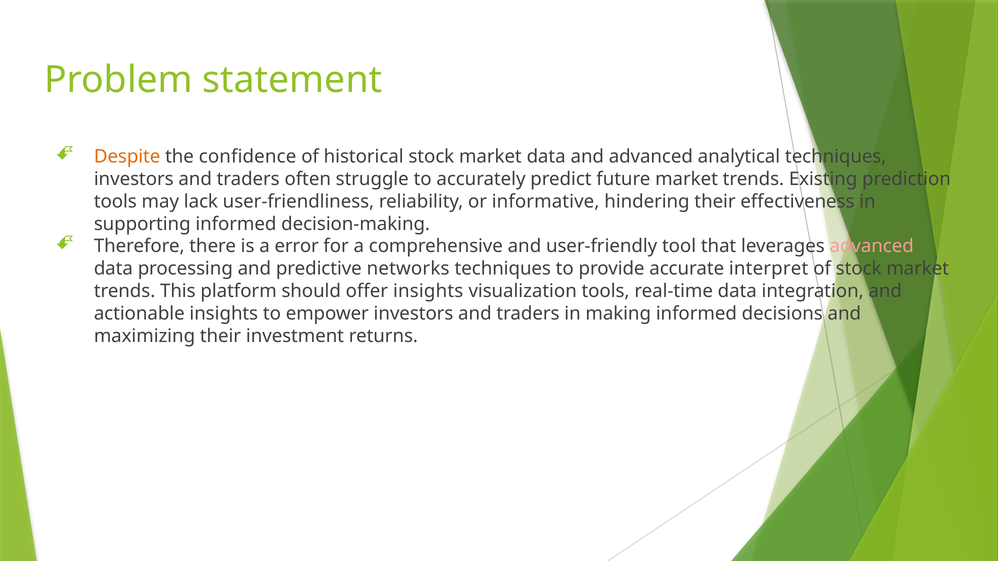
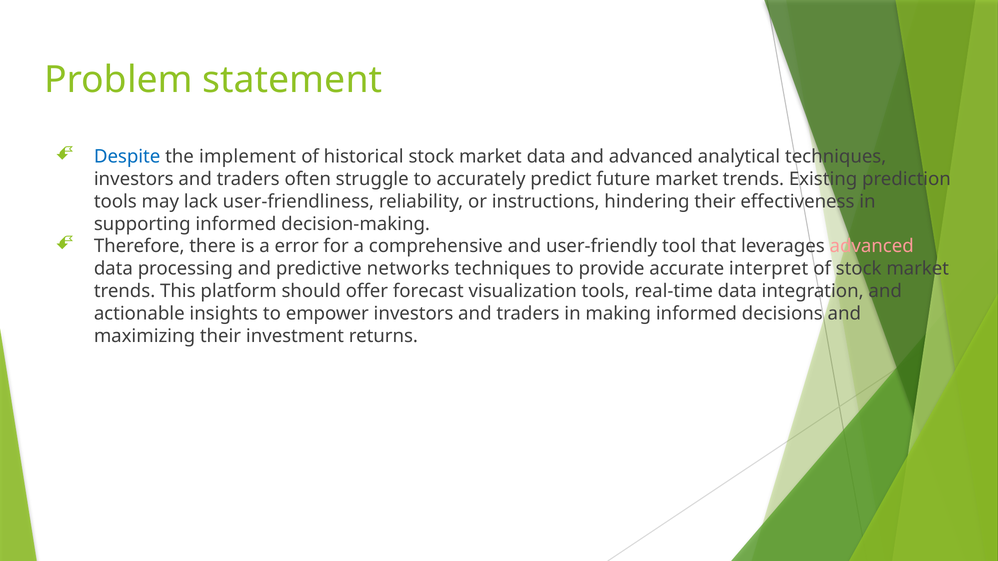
Despite colour: orange -> blue
confidence: confidence -> implement
informative: informative -> instructions
offer insights: insights -> forecast
